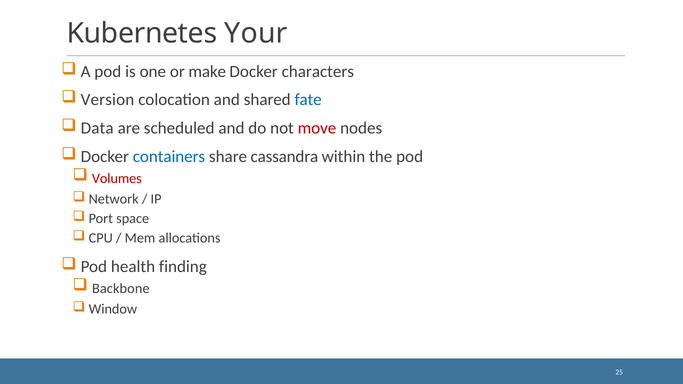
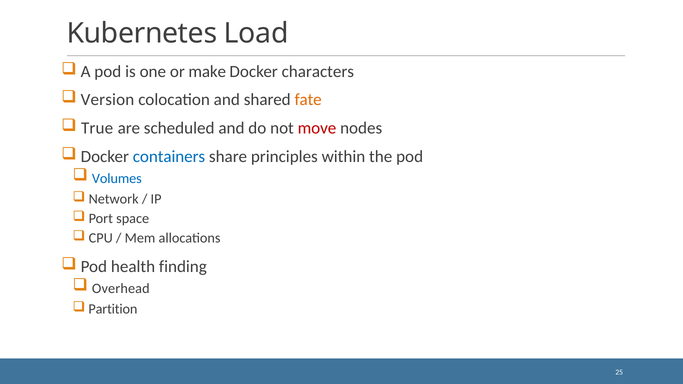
Your: Your -> Load
fate colour: blue -> orange
Data: Data -> True
cassandra: cassandra -> principles
Volumes colour: red -> blue
Backbone: Backbone -> Overhead
Window: Window -> Partition
